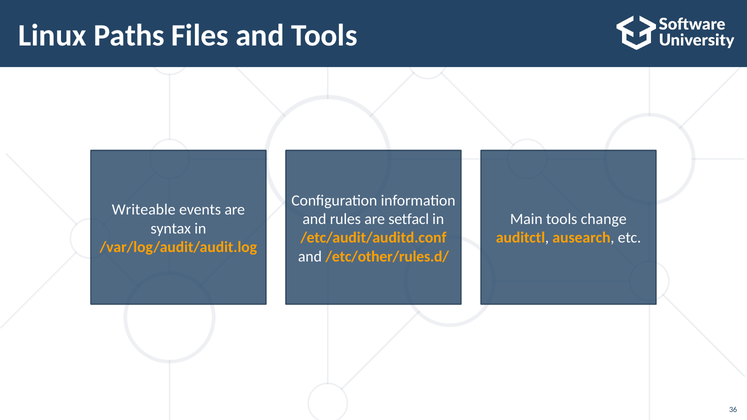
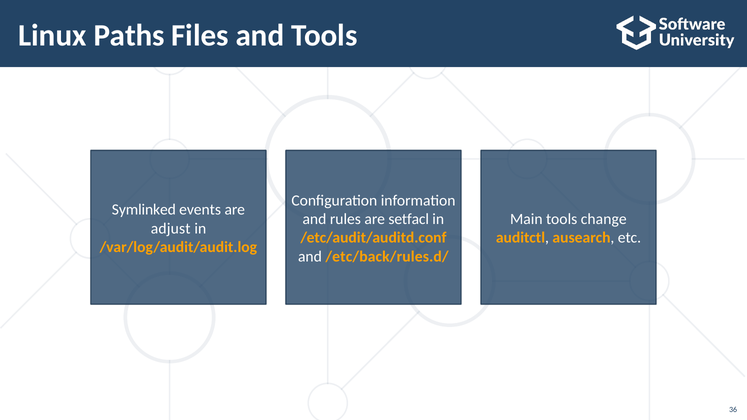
Writeable: Writeable -> Symlinked
syntax: syntax -> adjust
/etc/other/rules.d/: /etc/other/rules.d/ -> /etc/back/rules.d/
